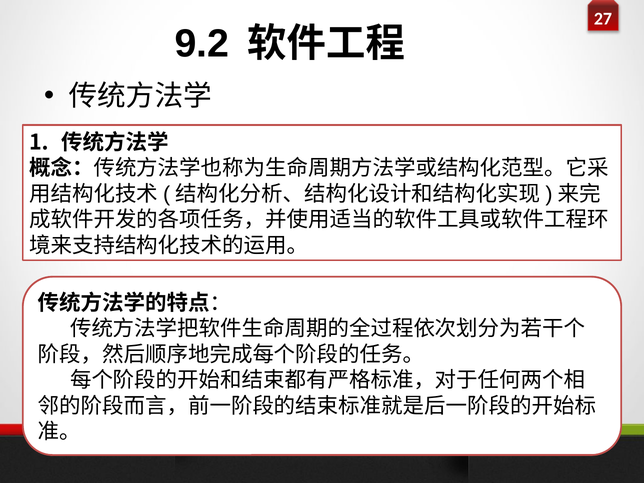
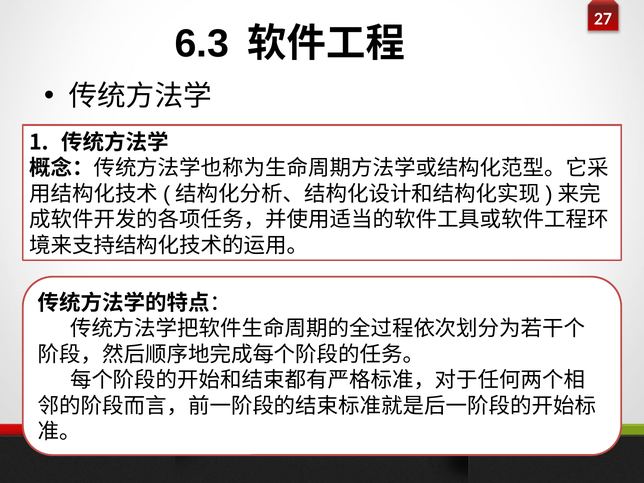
9.2: 9.2 -> 6.3
